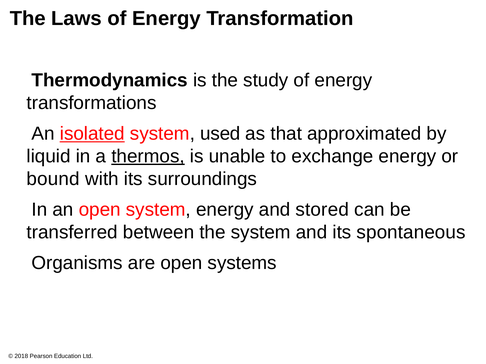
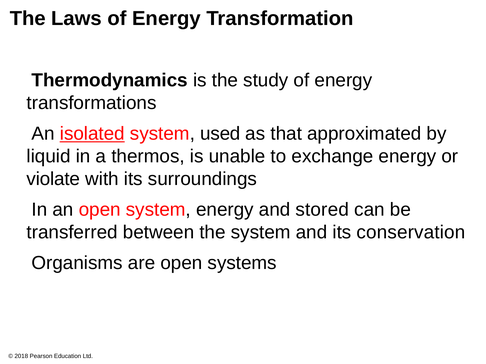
thermos underline: present -> none
bound: bound -> violate
spontaneous: spontaneous -> conservation
